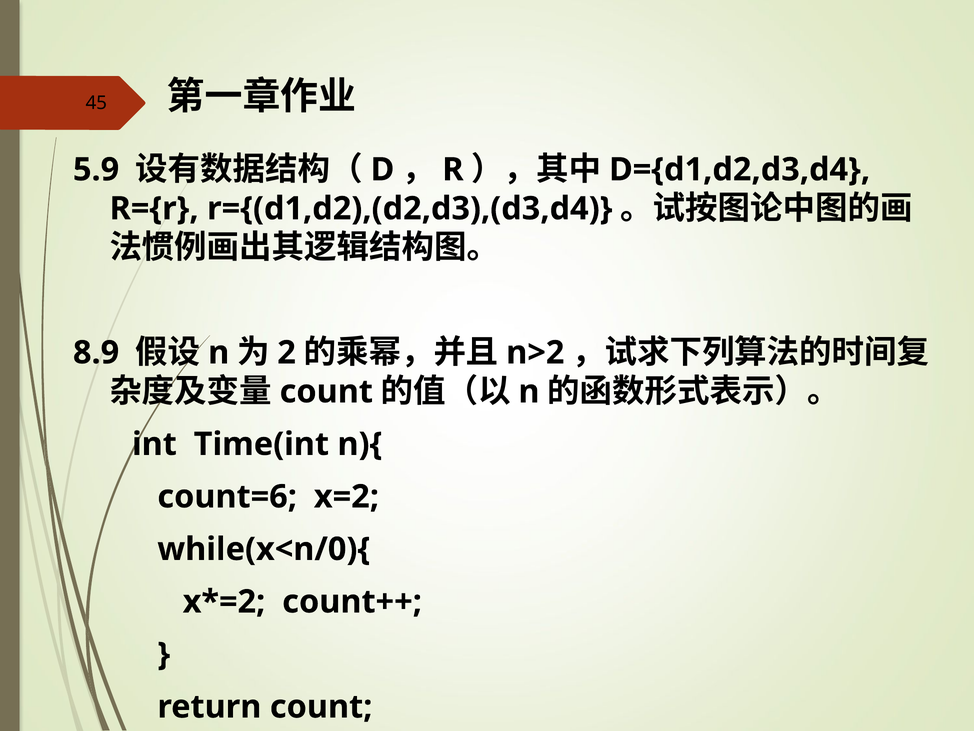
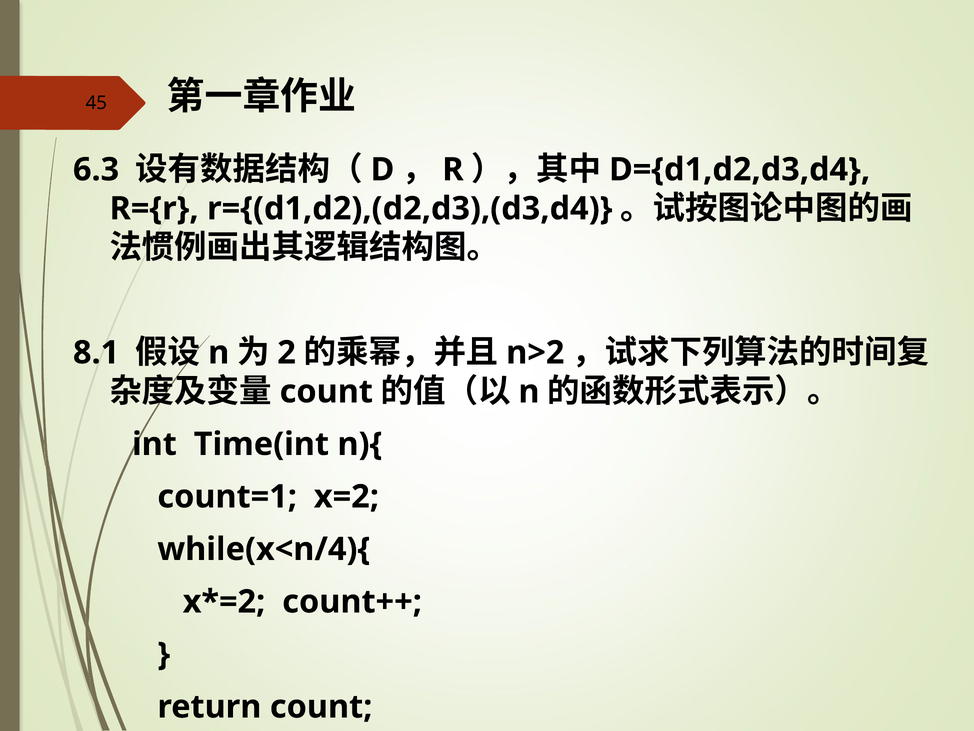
5.9: 5.9 -> 6.3
8.9: 8.9 -> 8.1
count=6: count=6 -> count=1
while(x<n/0){: while(x<n/0){ -> while(x<n/4){
